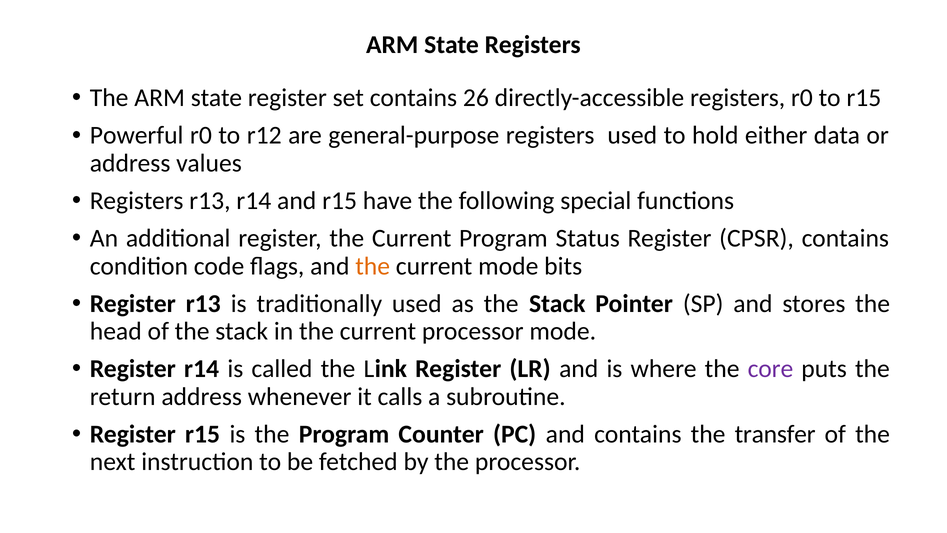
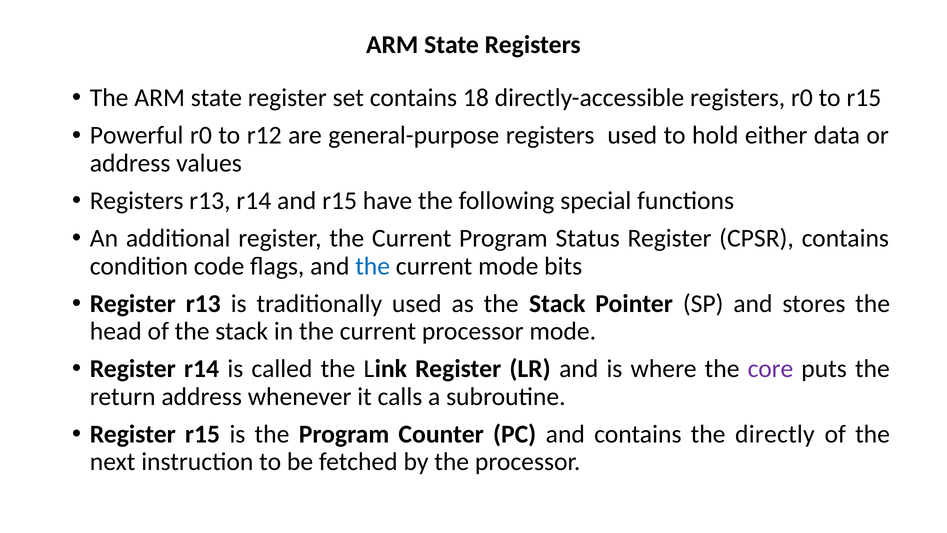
26: 26 -> 18
the at (373, 266) colour: orange -> blue
transfer: transfer -> directly
